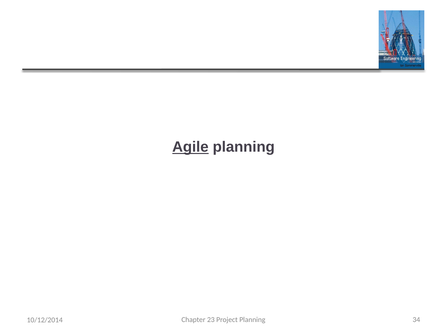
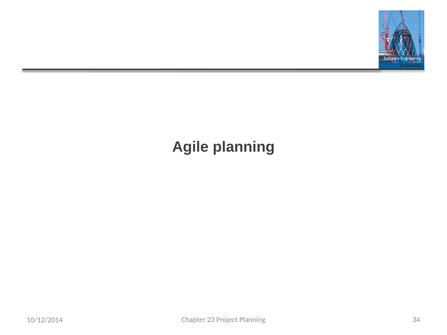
Agile underline: present -> none
